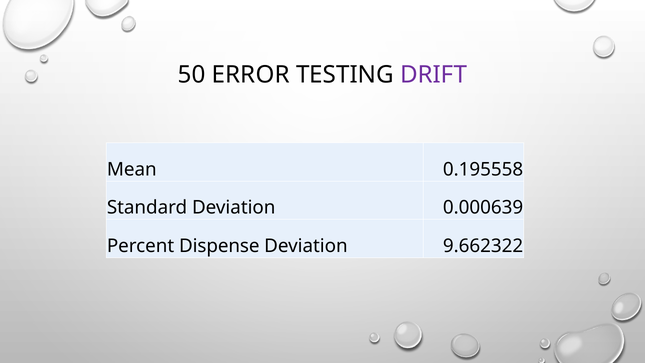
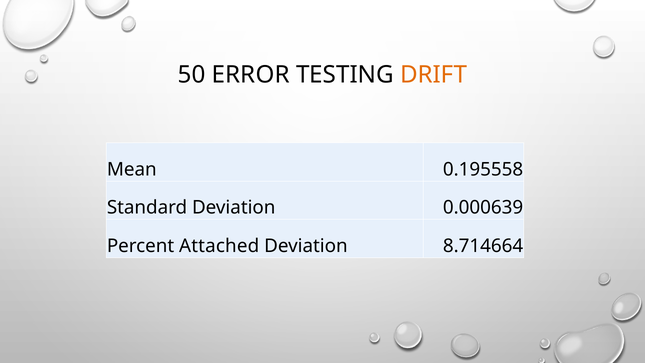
DRIFT colour: purple -> orange
Dispense: Dispense -> Attached
9.662322: 9.662322 -> 8.714664
